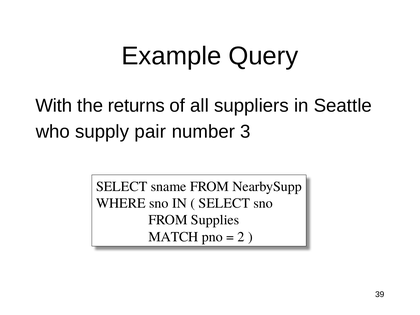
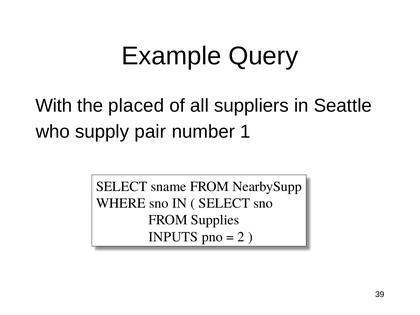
returns: returns -> placed
3: 3 -> 1
MATCH: MATCH -> INPUTS
